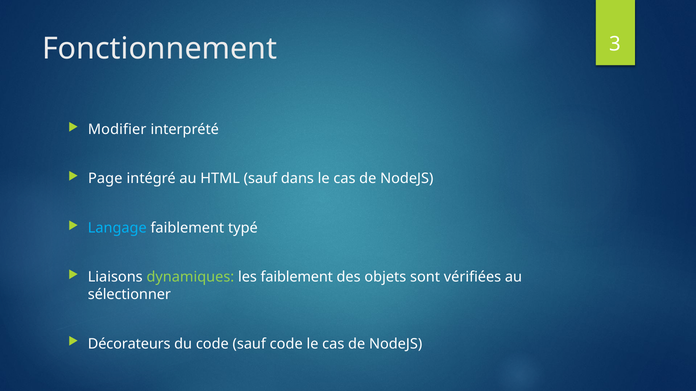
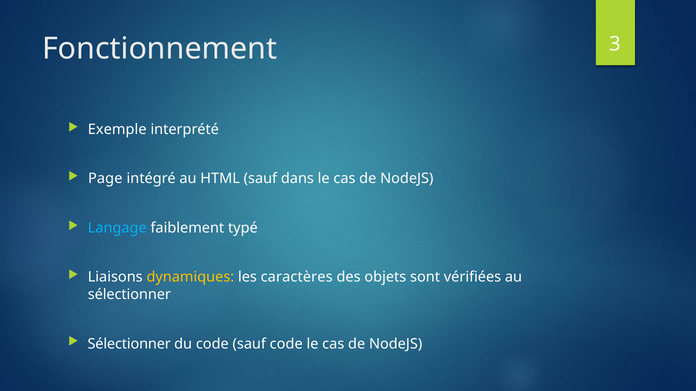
Modifier: Modifier -> Exemple
dynamiques colour: light green -> yellow
les faiblement: faiblement -> caractères
Décorateurs at (129, 344): Décorateurs -> Sélectionner
